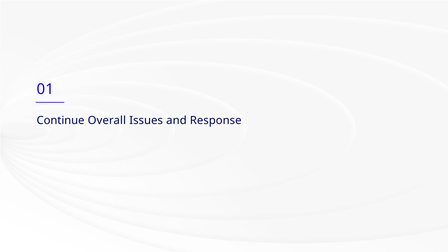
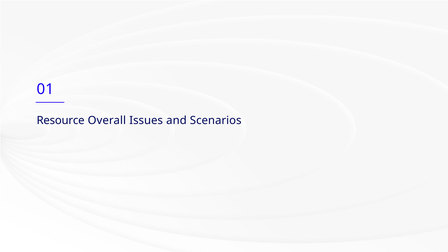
Continue: Continue -> Resource
Response: Response -> Scenarios
